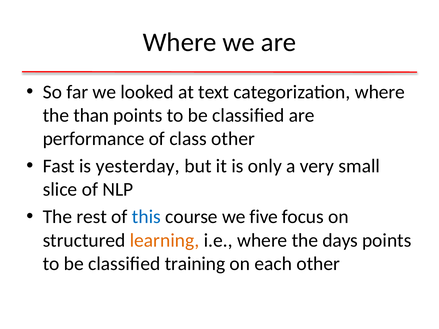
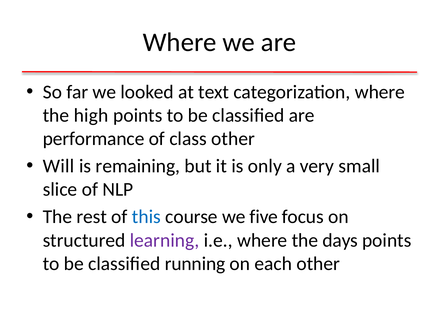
than: than -> high
Fast: Fast -> Will
yesterday: yesterday -> remaining
learning colour: orange -> purple
training: training -> running
